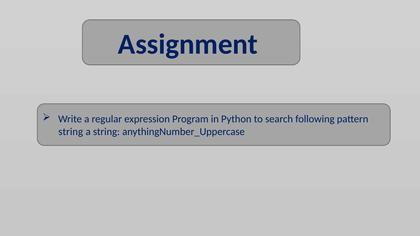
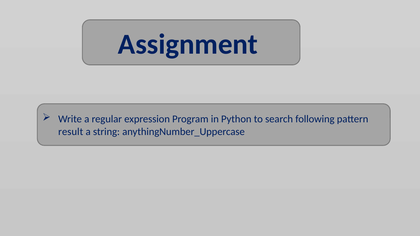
string at (71, 132): string -> result
